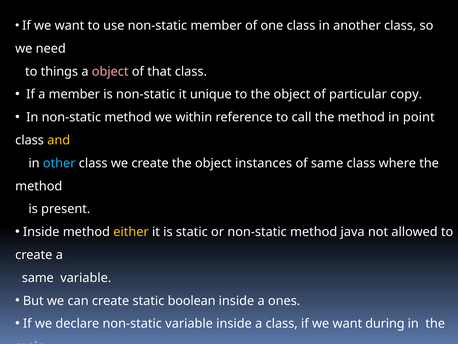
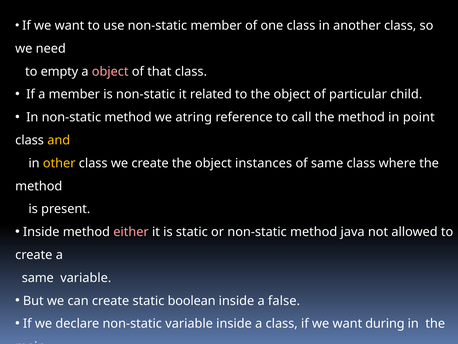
things: things -> empty
unique: unique -> related
copy: copy -> child
within: within -> atring
other colour: light blue -> yellow
either colour: yellow -> pink
ones: ones -> false
